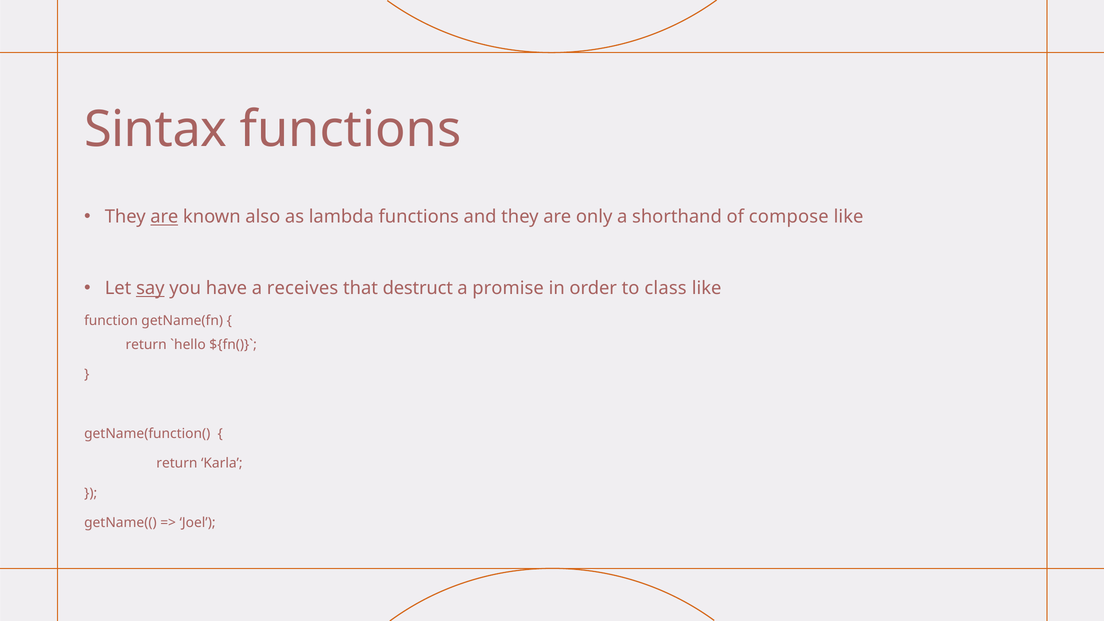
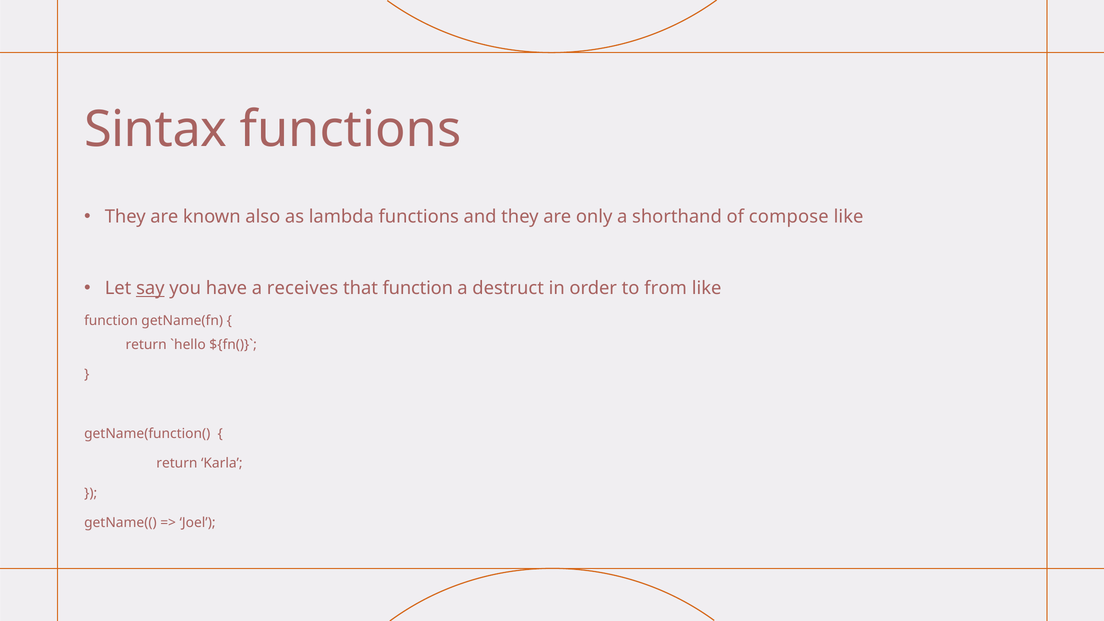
are at (164, 217) underline: present -> none
that destruct: destruct -> function
promise: promise -> destruct
class: class -> from
